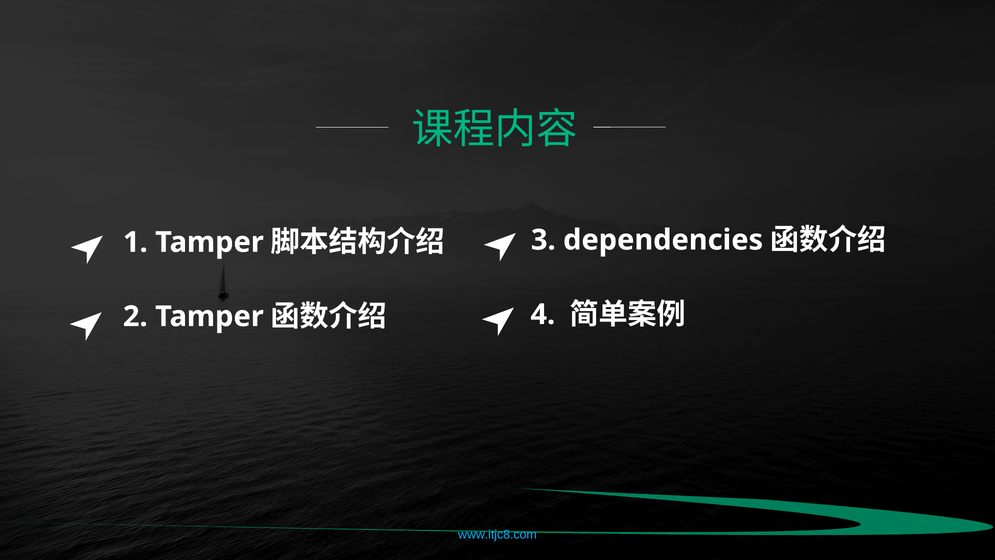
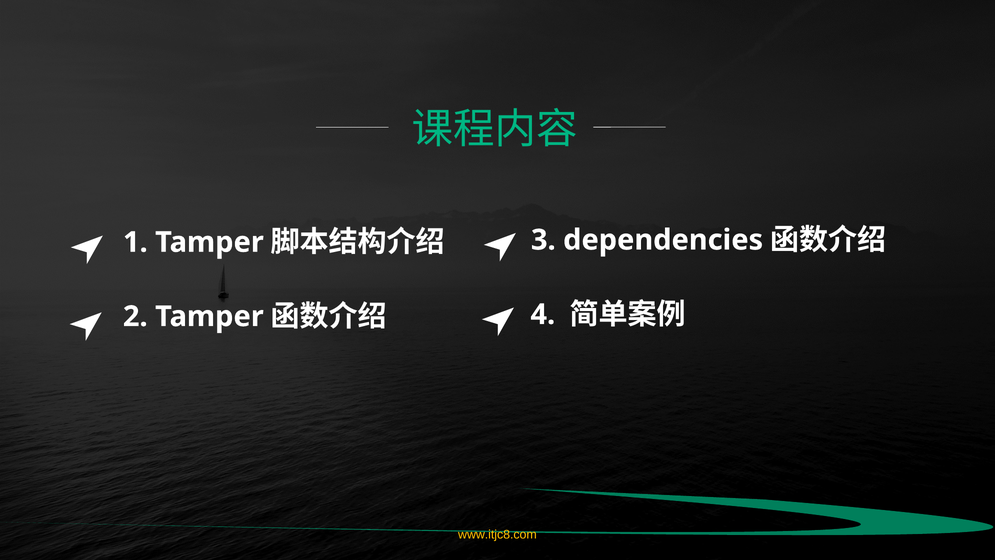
www.itjc8.com colour: light blue -> yellow
